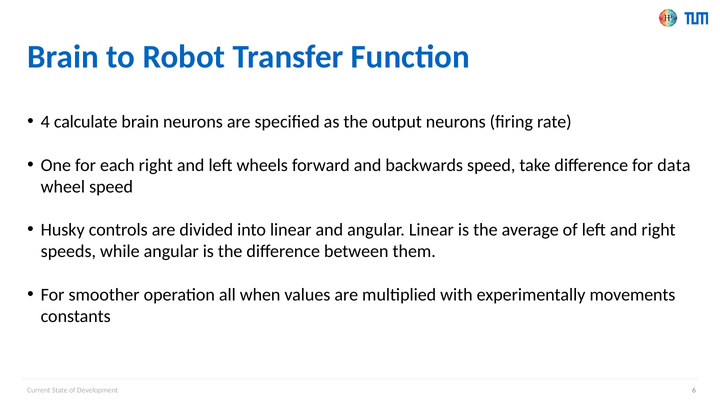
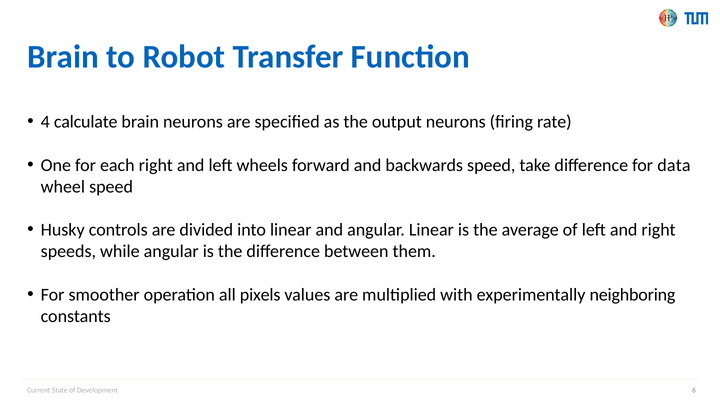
when: when -> pixels
movements: movements -> neighboring
